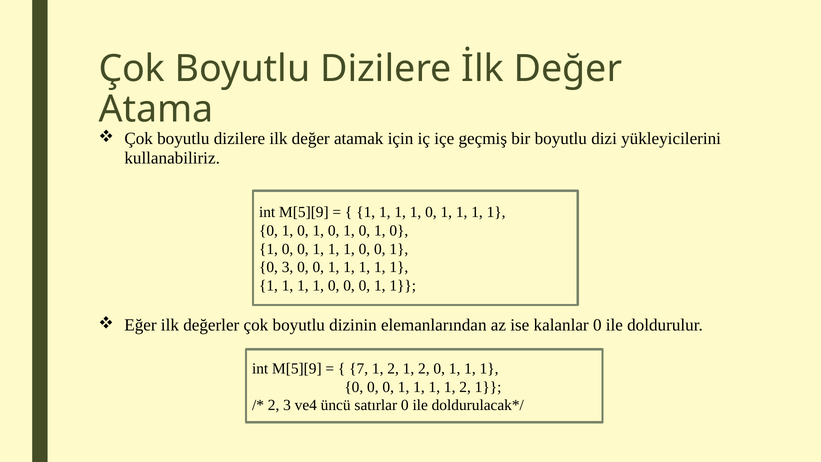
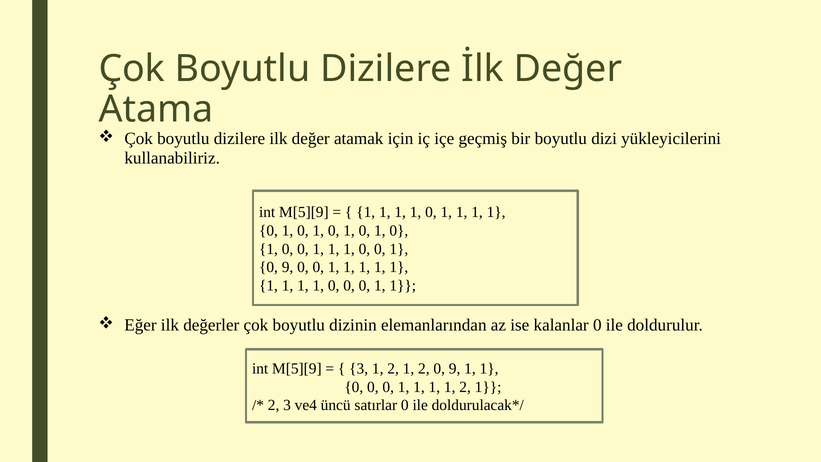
3 at (288, 267): 3 -> 9
7 at (359, 368): 7 -> 3
2 0 1: 1 -> 9
